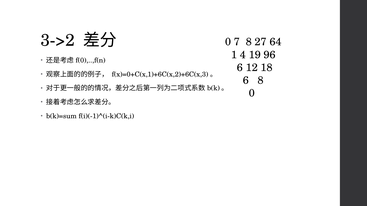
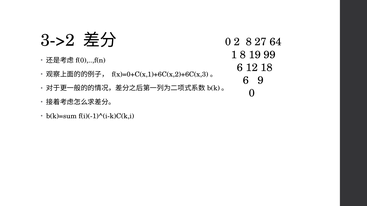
7: 7 -> 2
1 4: 4 -> 8
96: 96 -> 99
6 8: 8 -> 9
